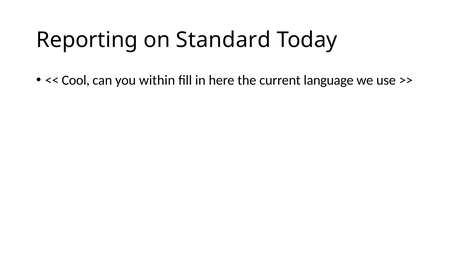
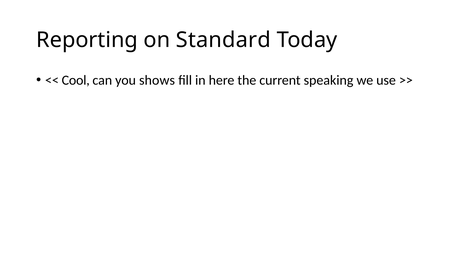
within: within -> shows
language: language -> speaking
